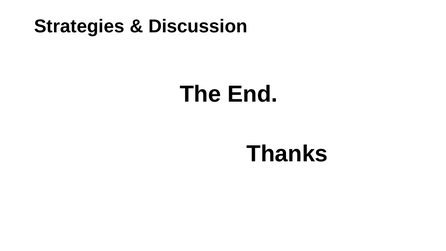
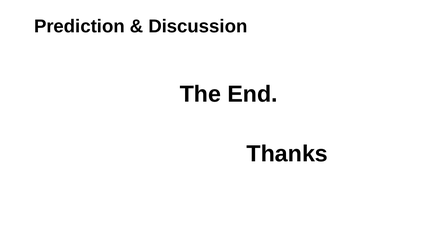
Strategies: Strategies -> Prediction
